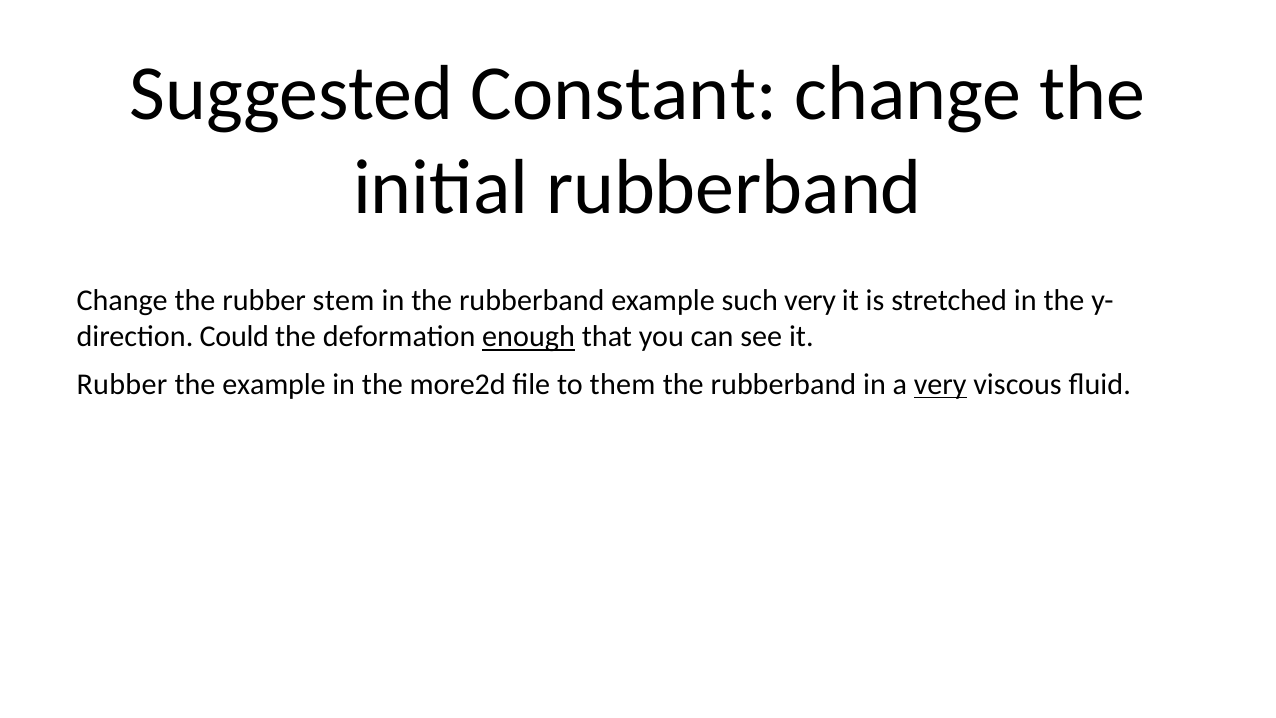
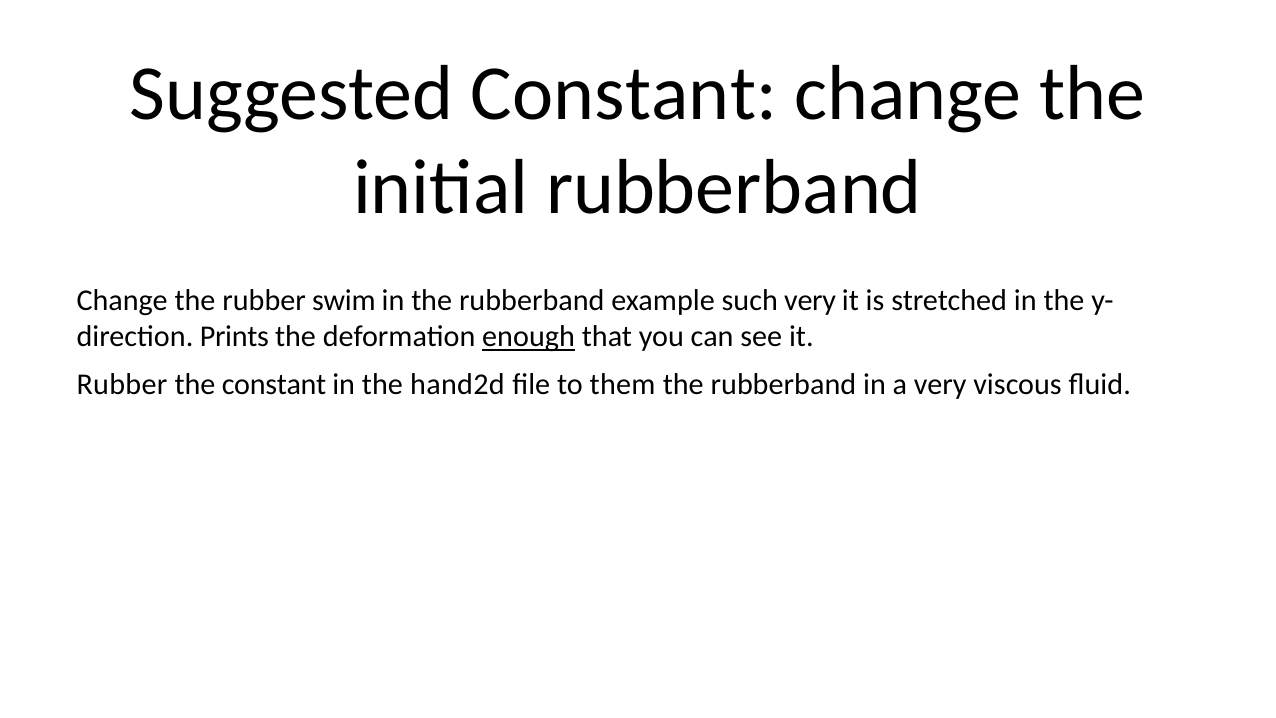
stem: stem -> swim
Could: Could -> Prints
the example: example -> constant
more2d: more2d -> hand2d
very at (940, 384) underline: present -> none
